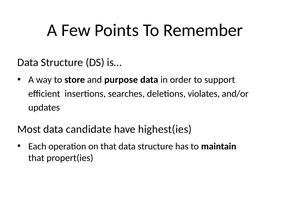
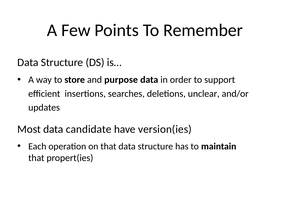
violates: violates -> unclear
highest(ies: highest(ies -> version(ies
